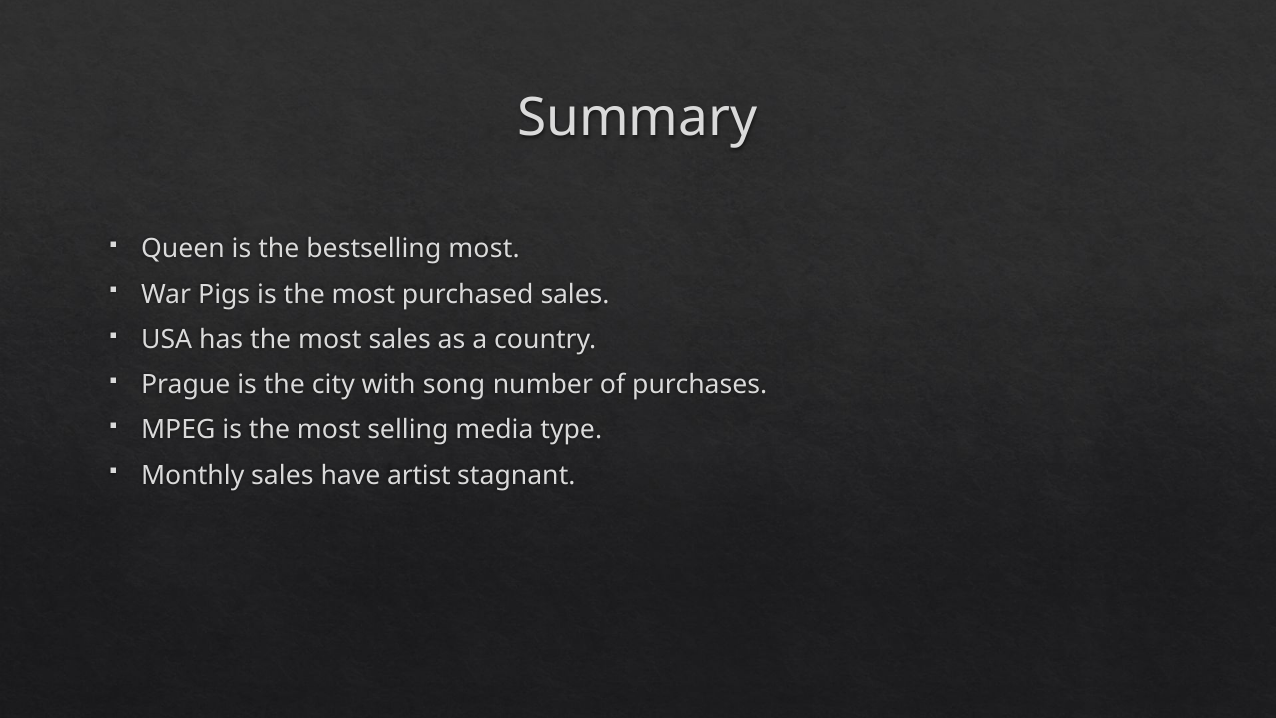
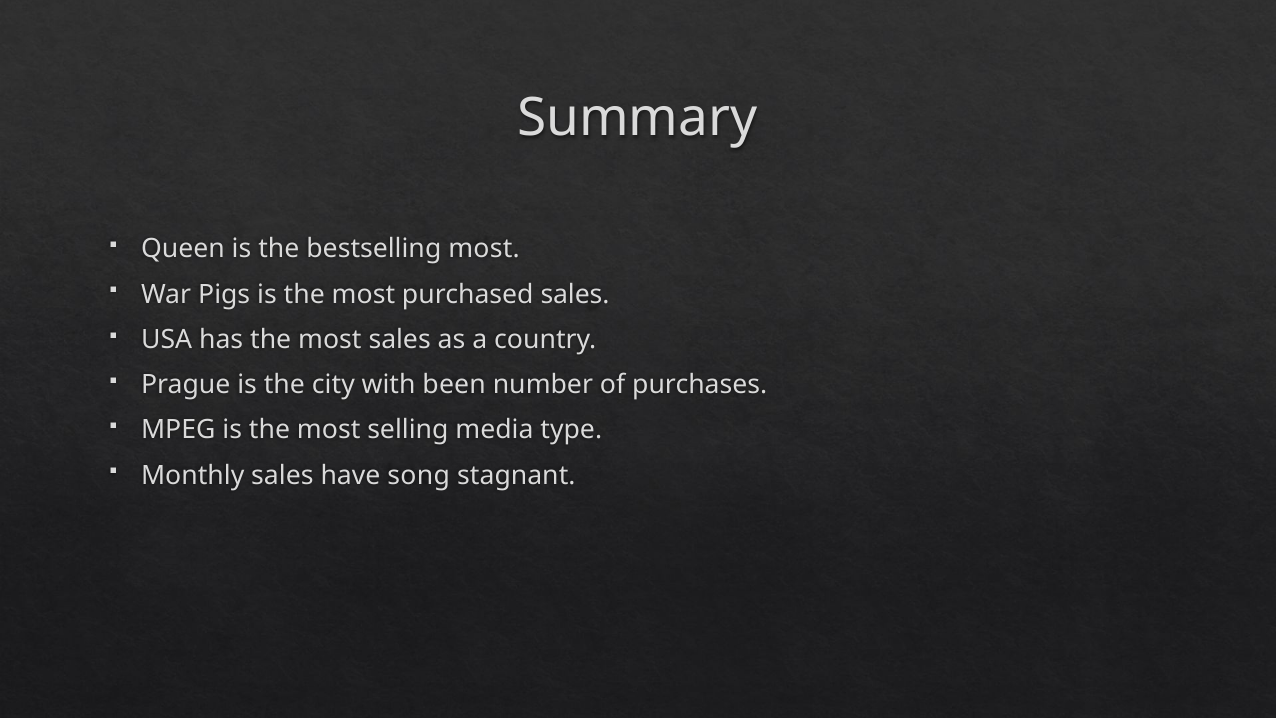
song: song -> been
artist: artist -> song
